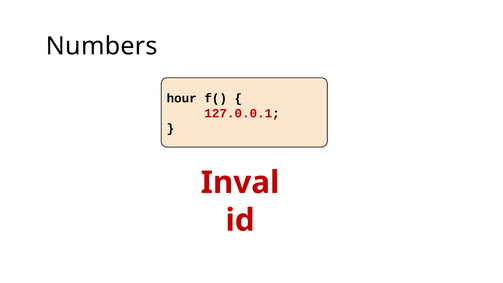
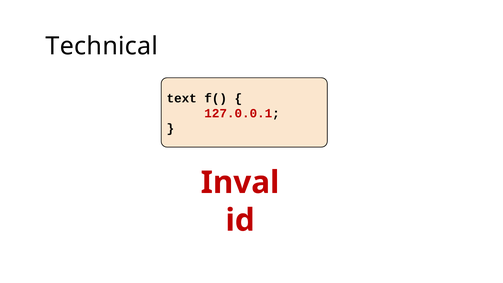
Numbers: Numbers -> Technical
hour: hour -> text
